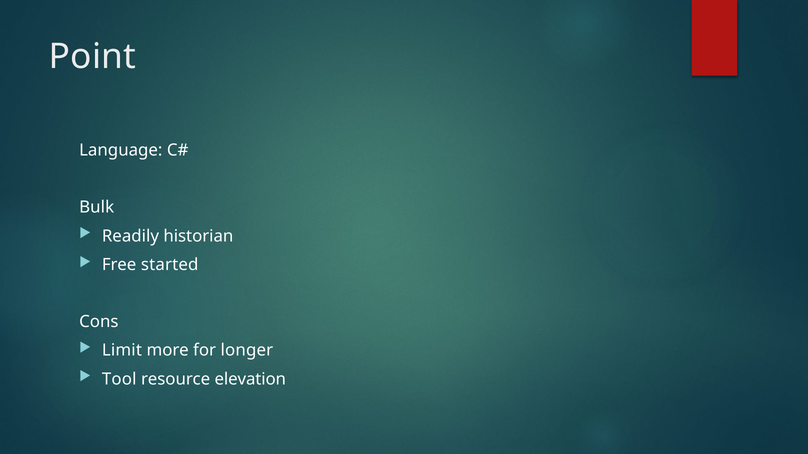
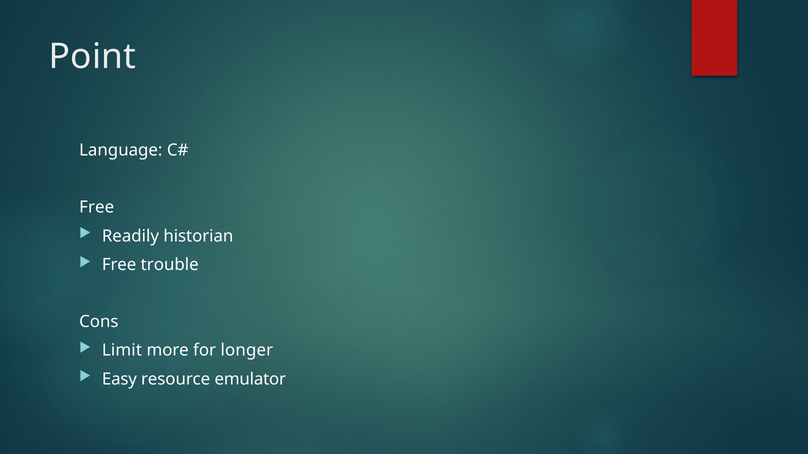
Bulk at (97, 208): Bulk -> Free
started: started -> trouble
Tool: Tool -> Easy
elevation: elevation -> emulator
